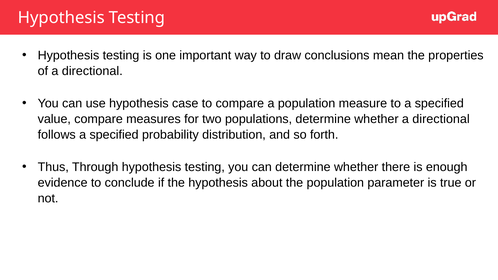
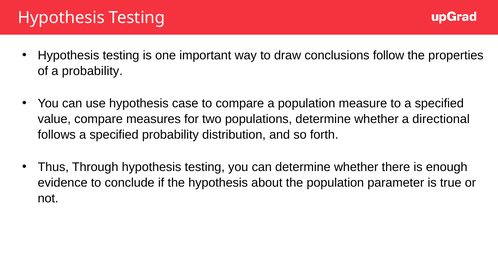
mean: mean -> follow
of a directional: directional -> probability
